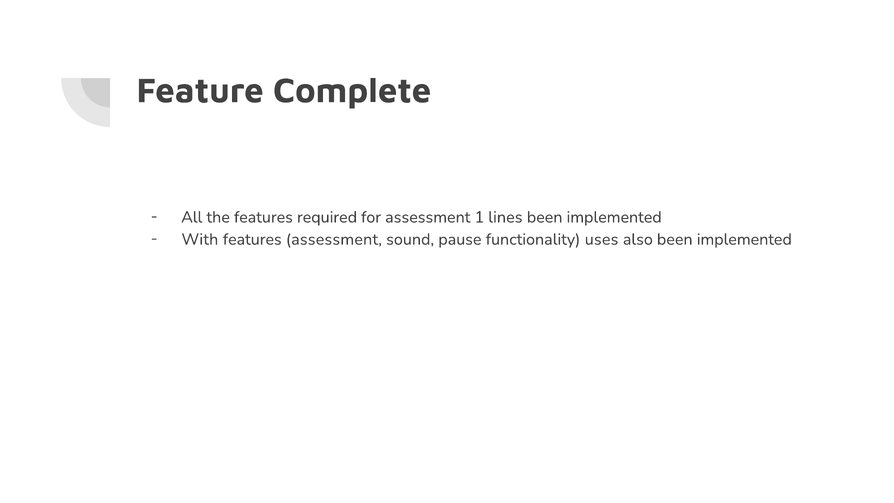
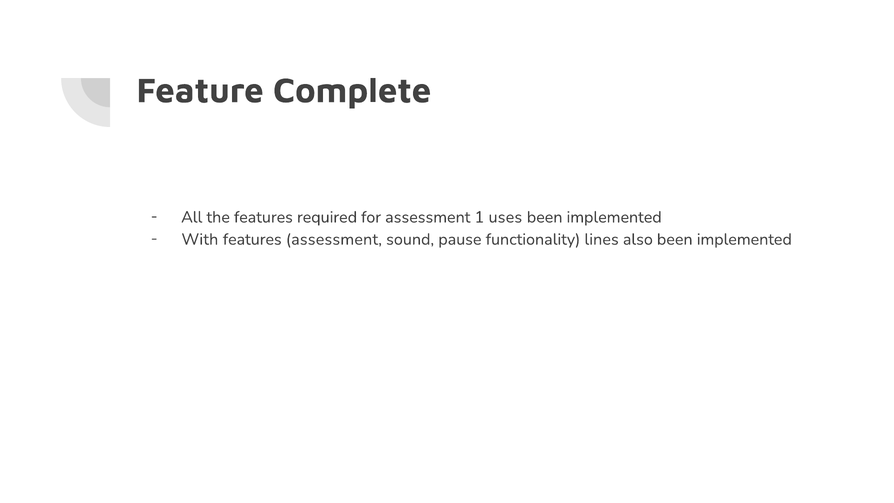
lines: lines -> uses
uses: uses -> lines
